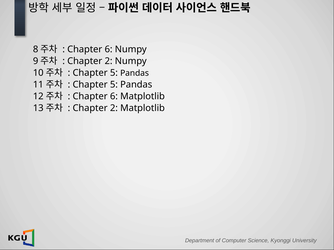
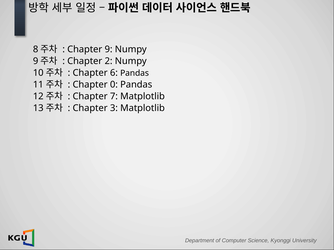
6 at (109, 49): 6 -> 9
5 at (114, 73): 5 -> 6
5 at (114, 85): 5 -> 0
6 at (114, 96): 6 -> 7
2 at (114, 108): 2 -> 3
